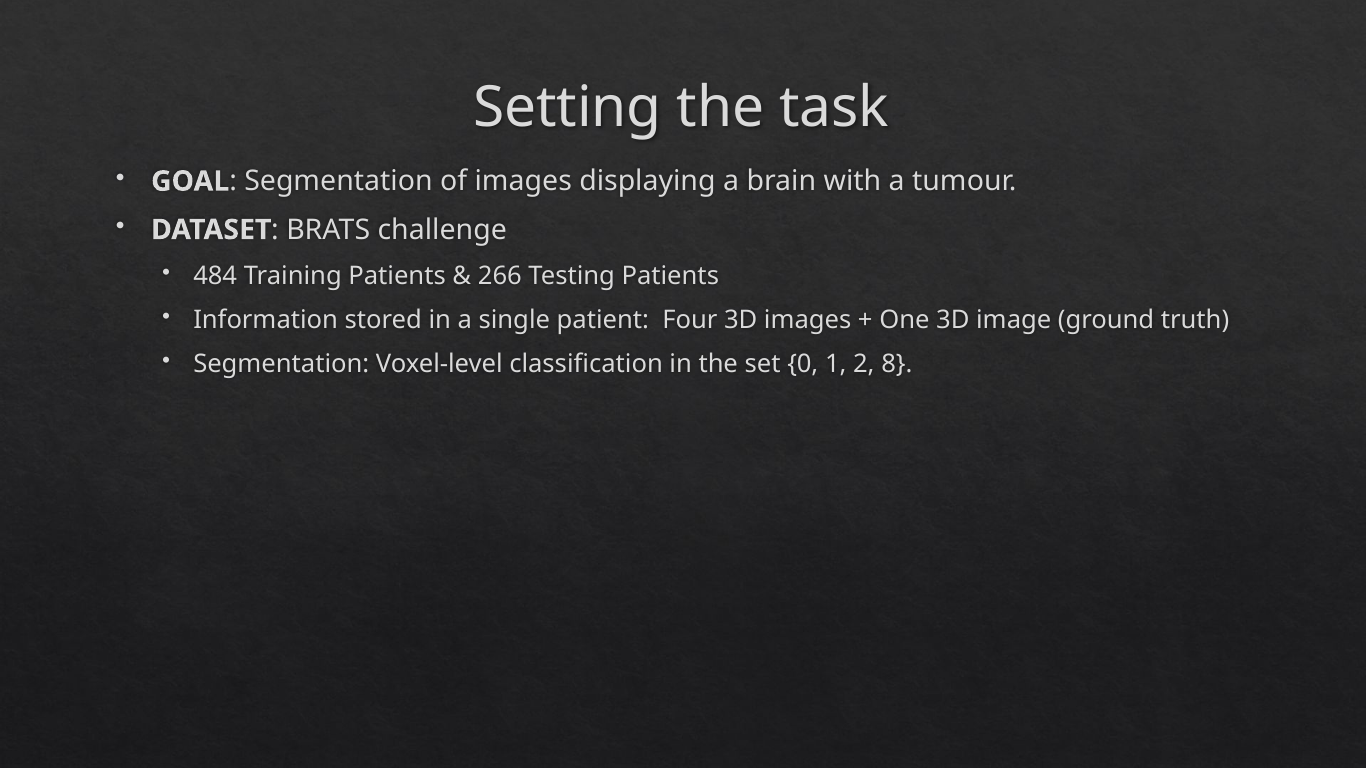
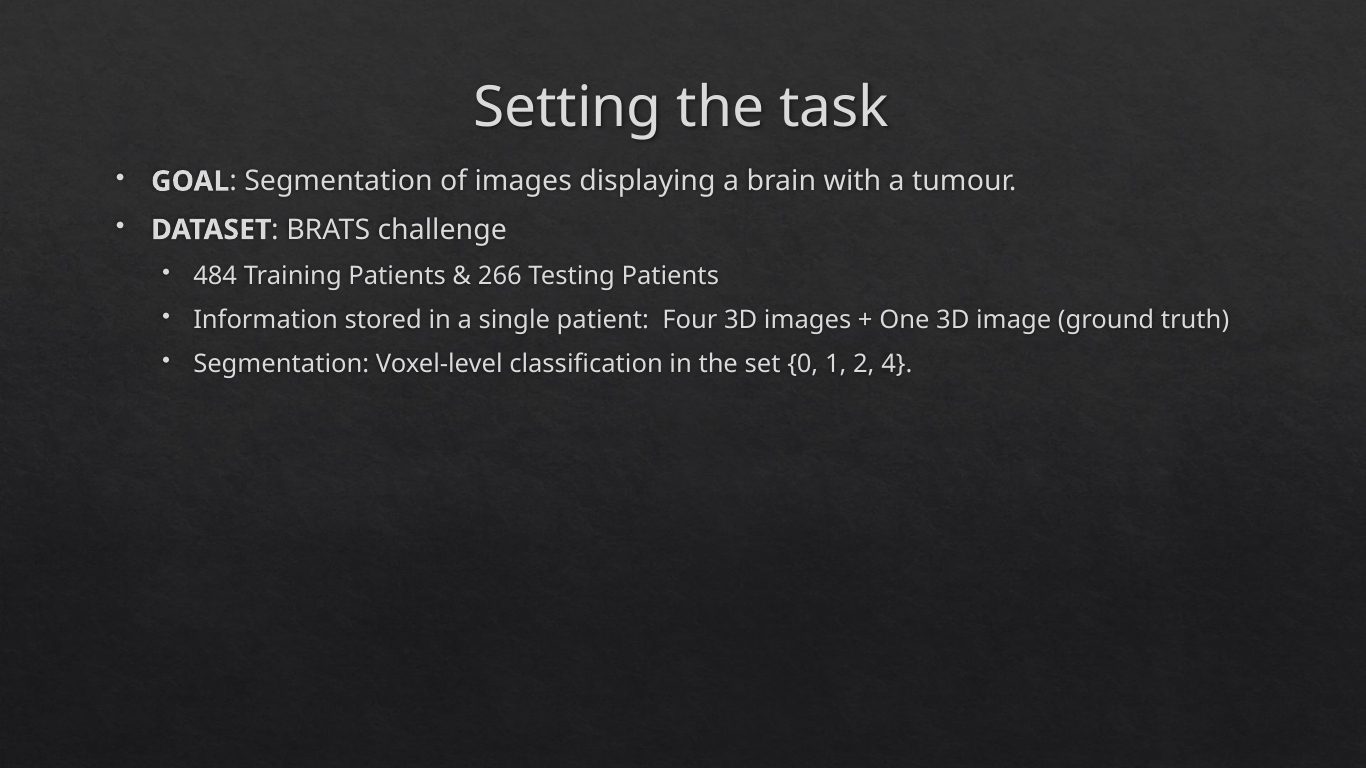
8: 8 -> 4
